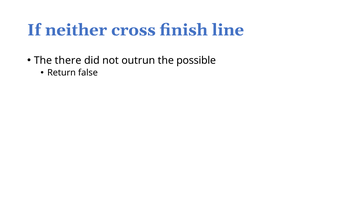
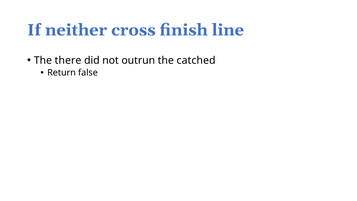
possible: possible -> catched
